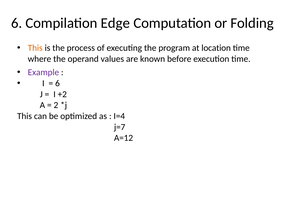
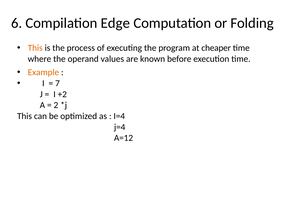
location: location -> cheaper
Example colour: purple -> orange
6 at (57, 83): 6 -> 7
j=7: j=7 -> j=4
